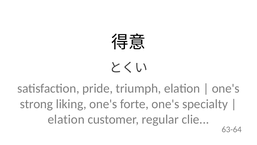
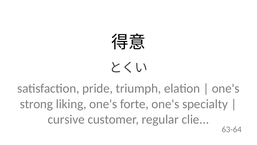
elation at (66, 119): elation -> cursive
